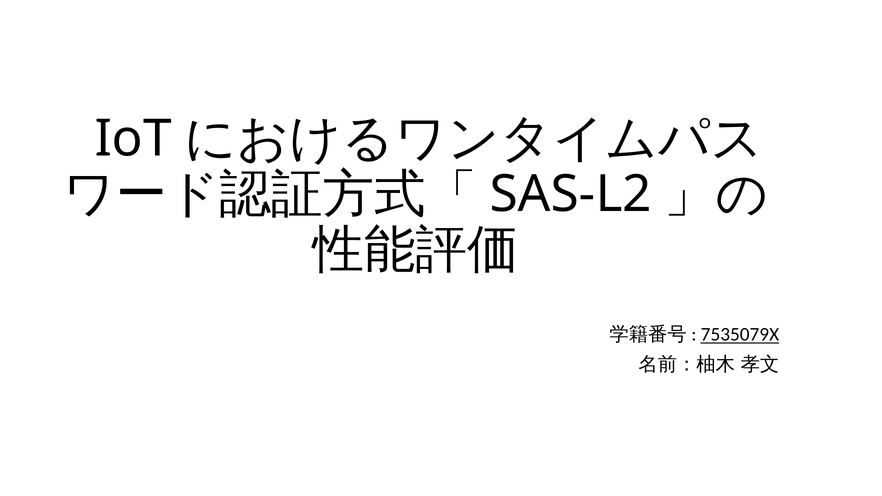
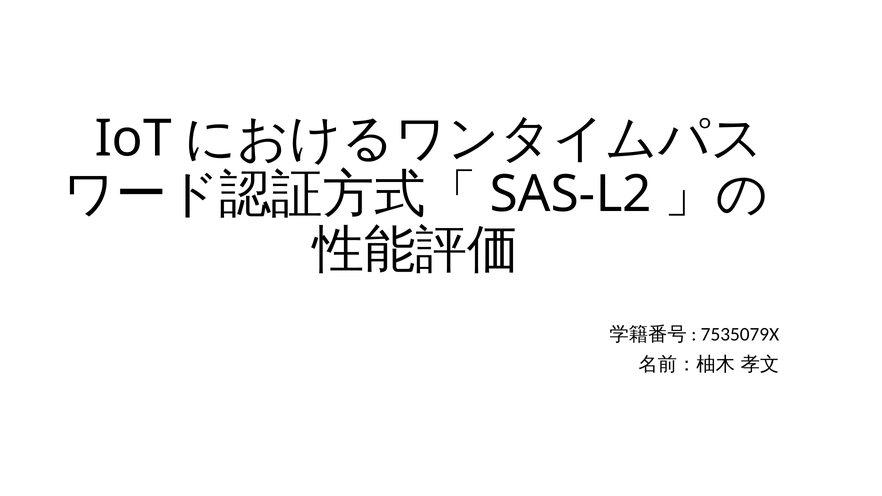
7535079X underline: present -> none
